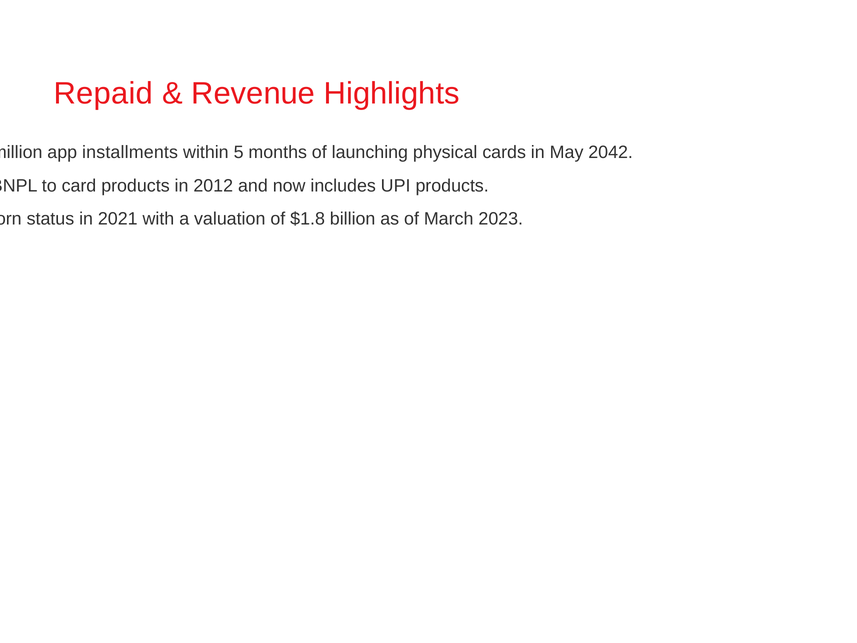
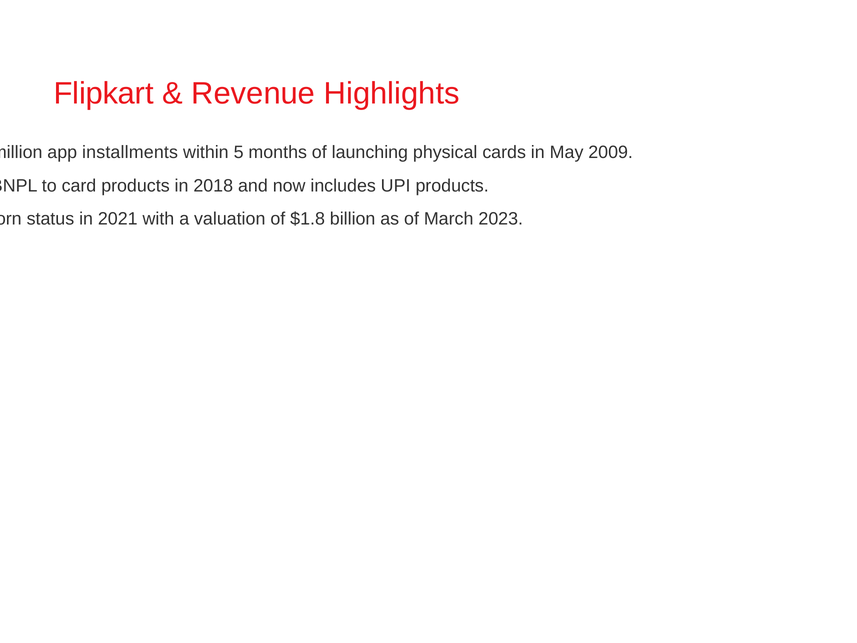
Repaid: Repaid -> Flipkart
2042: 2042 -> 2009
2012: 2012 -> 2018
